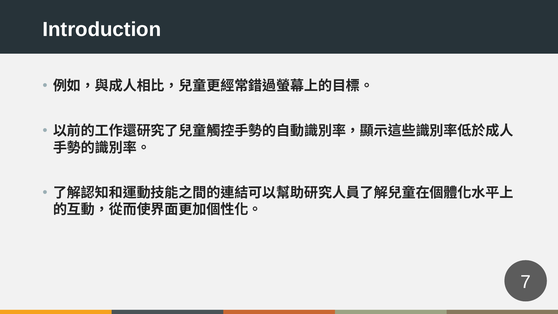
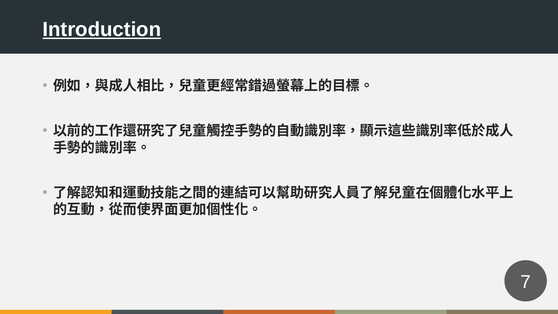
Introduction underline: none -> present
